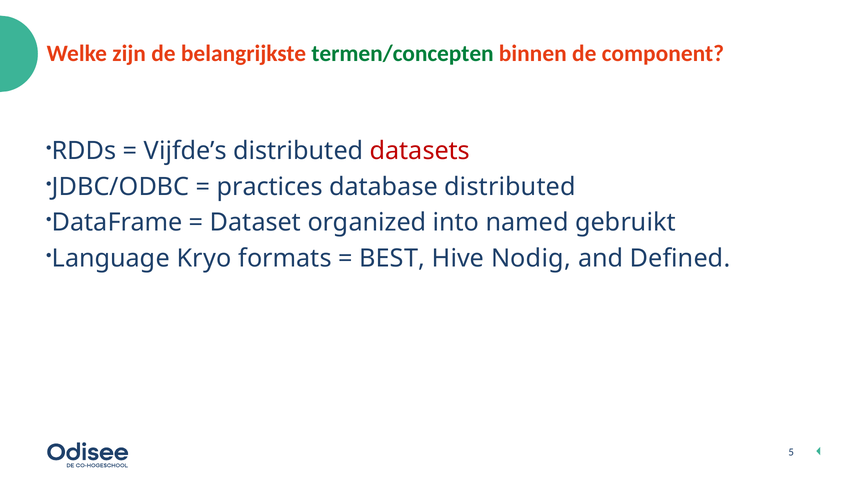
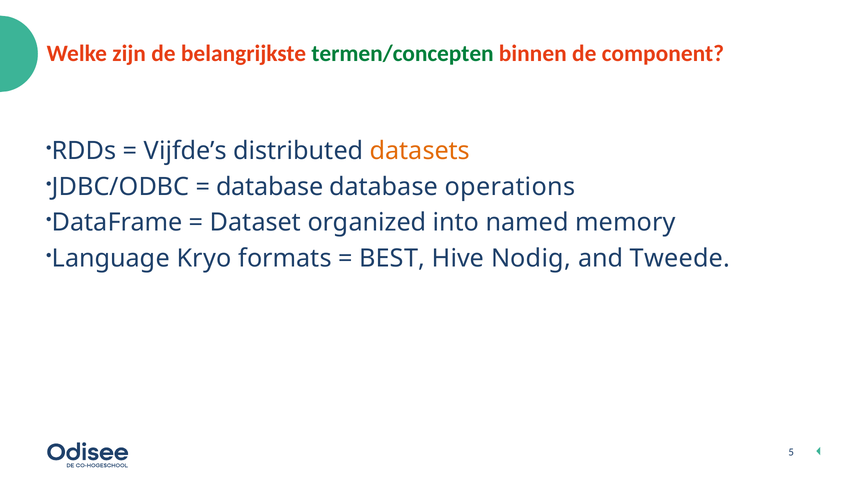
datasets colour: red -> orange
practices at (270, 187): practices -> database
database distributed: distributed -> operations
gebruikt: gebruikt -> memory
Defined: Defined -> Tweede
